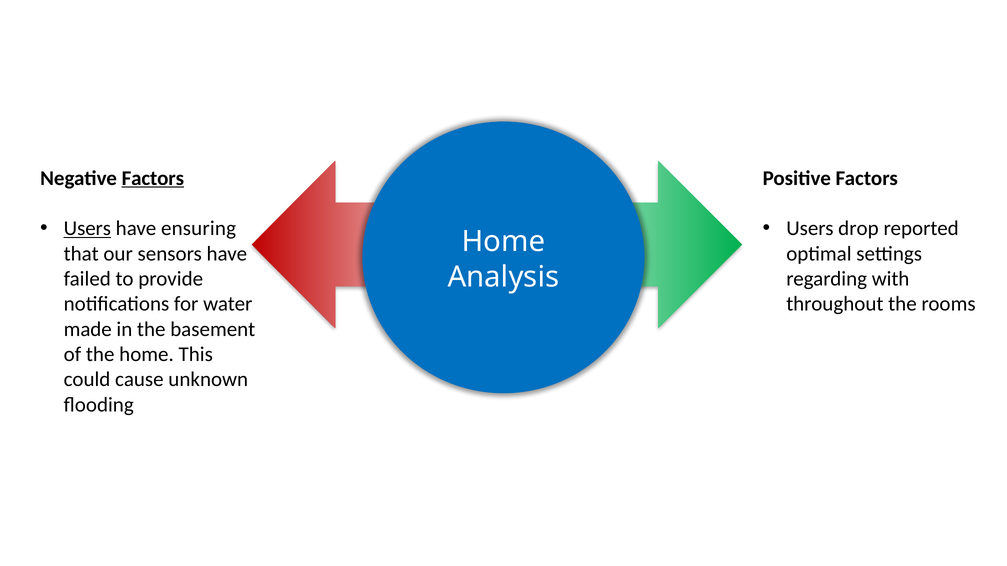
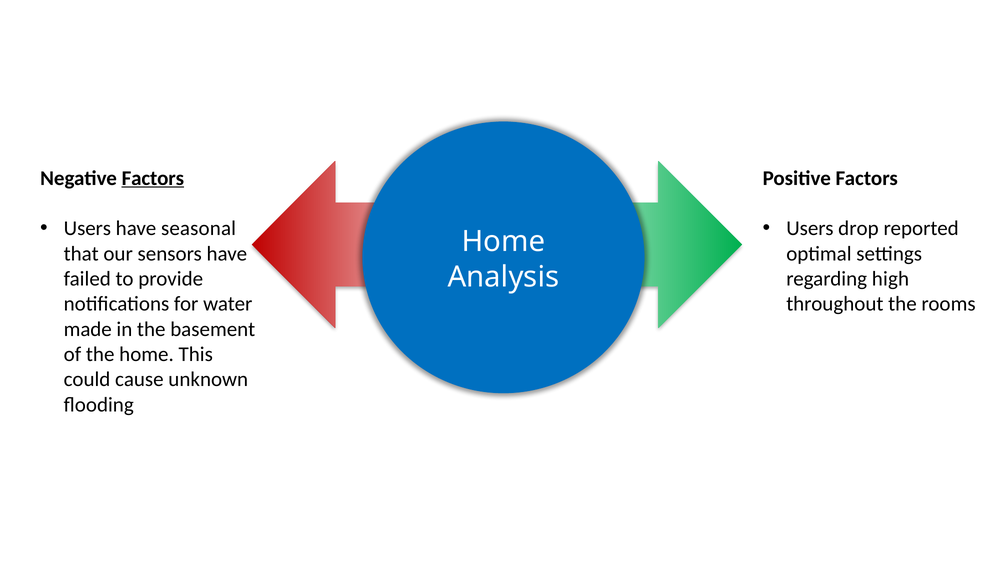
Users at (87, 229) underline: present -> none
ensuring: ensuring -> seasonal
with: with -> high
